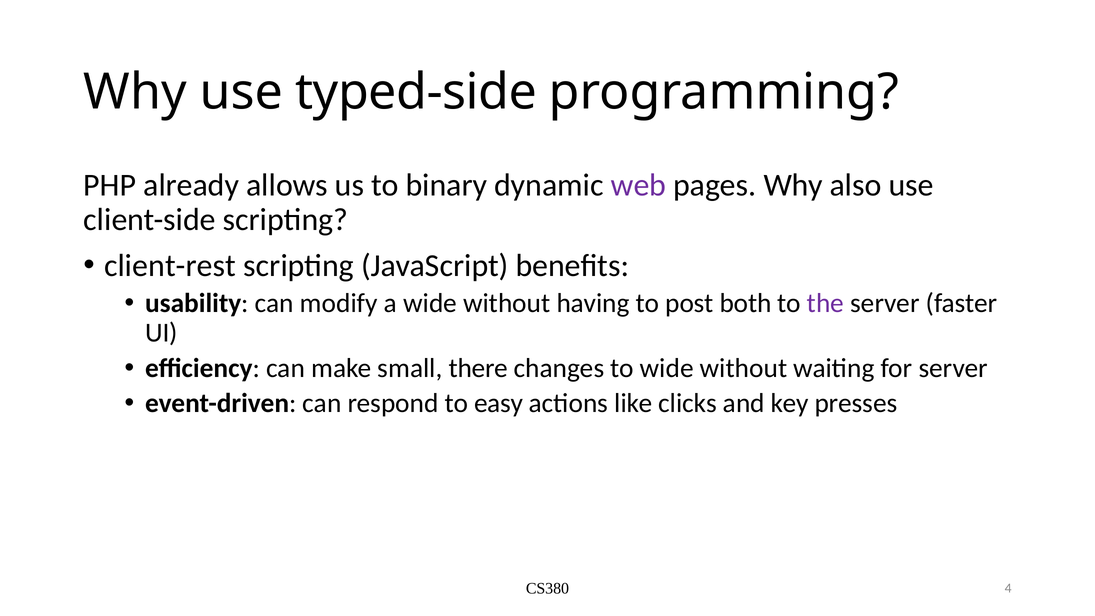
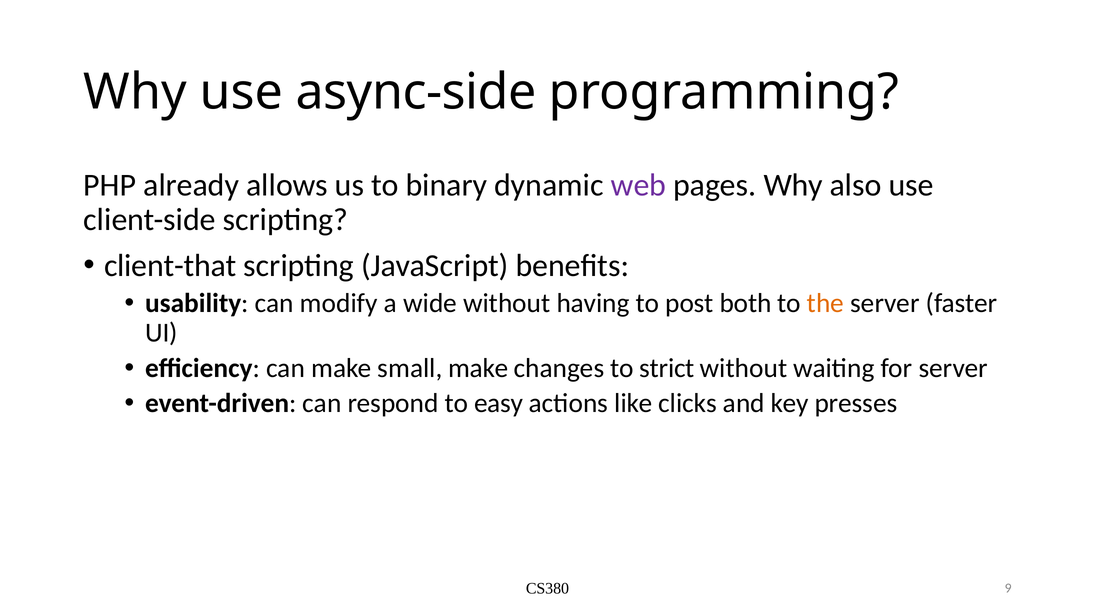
typed-side: typed-side -> async-side
client-rest: client-rest -> client-that
the colour: purple -> orange
small there: there -> make
to wide: wide -> strict
4: 4 -> 9
